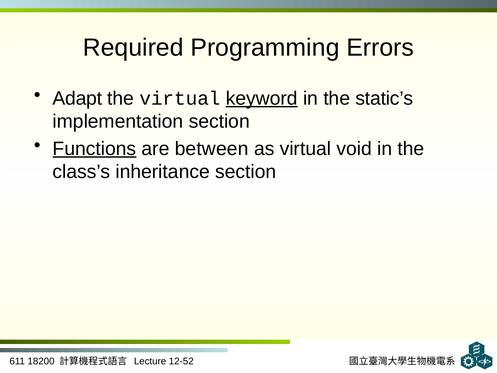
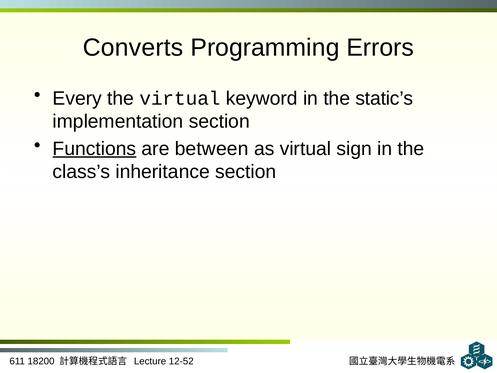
Required: Required -> Converts
Adapt: Adapt -> Every
keyword underline: present -> none
void: void -> sign
